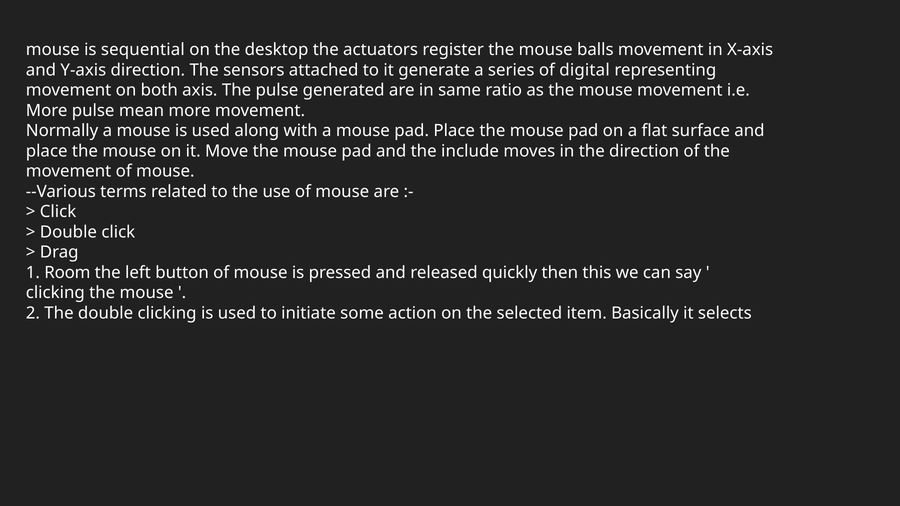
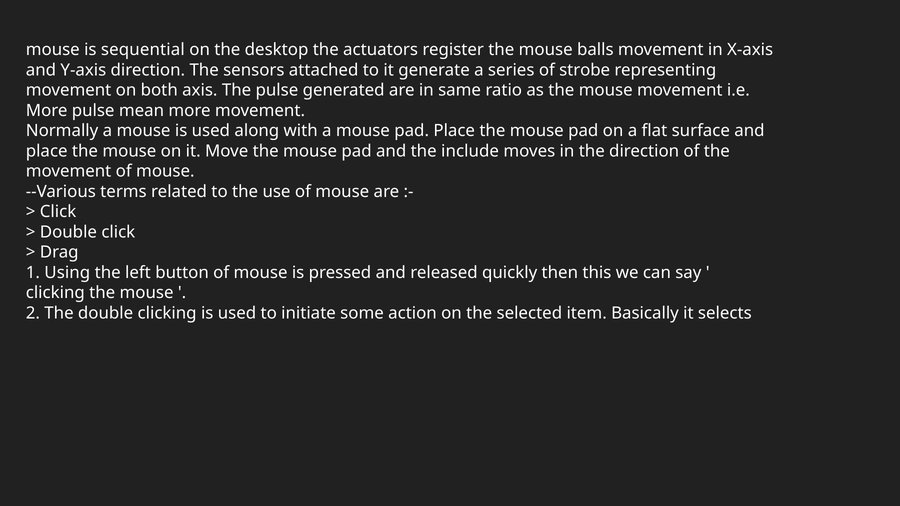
digital: digital -> strobe
Room: Room -> Using
